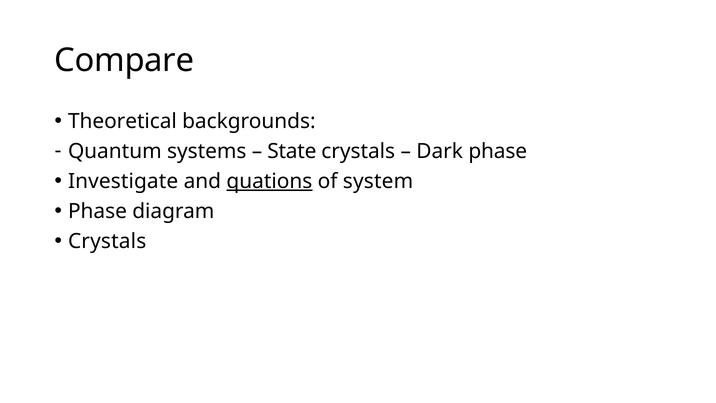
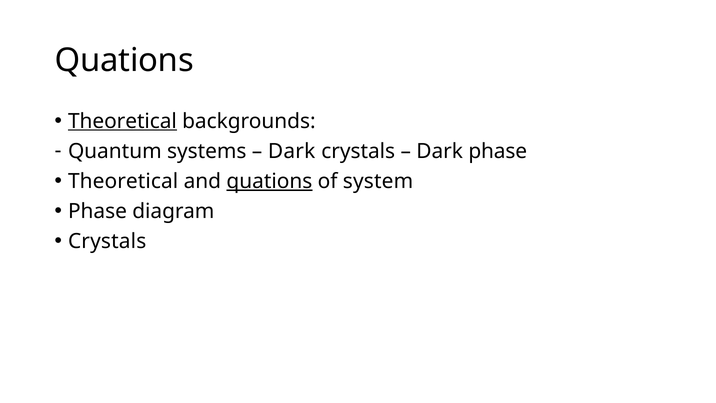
Compare at (124, 60): Compare -> Quations
Theoretical at (122, 121) underline: none -> present
State at (292, 151): State -> Dark
Investigate at (123, 181): Investigate -> Theoretical
